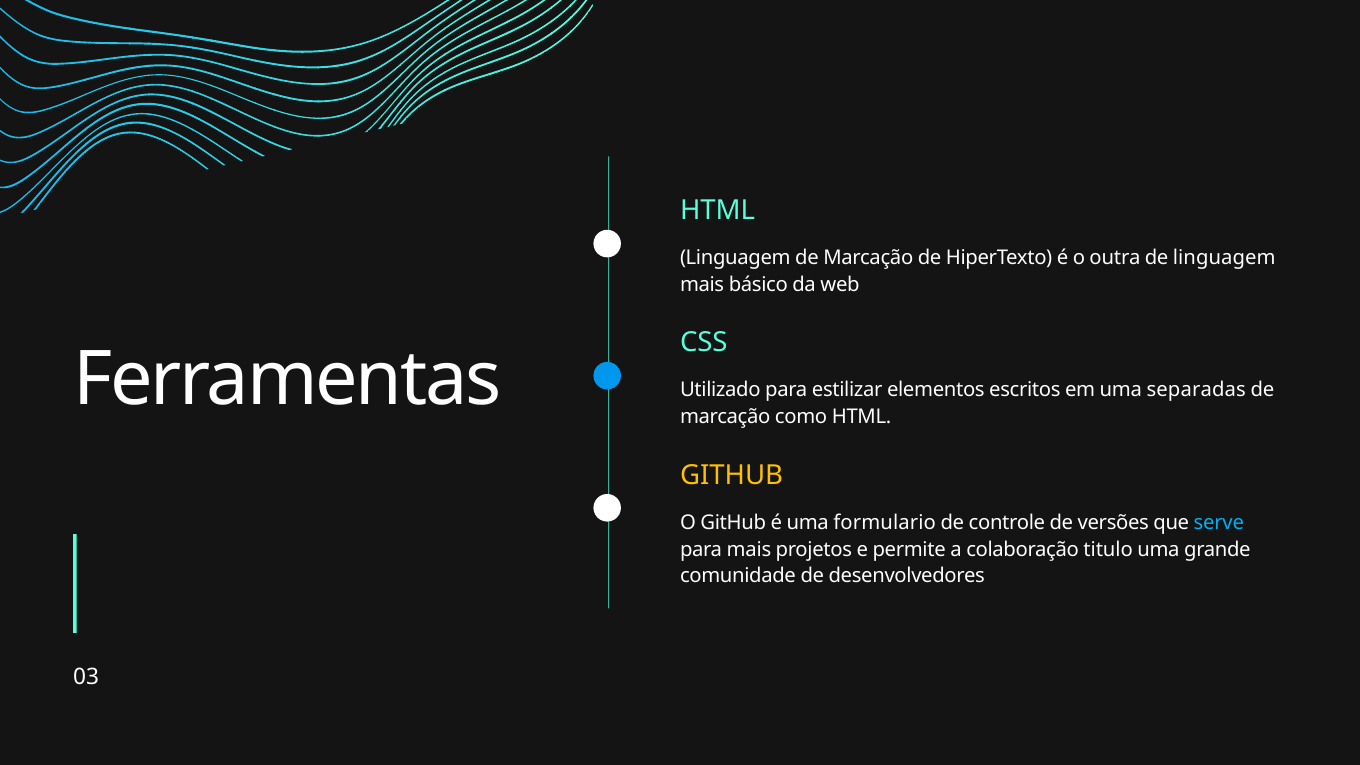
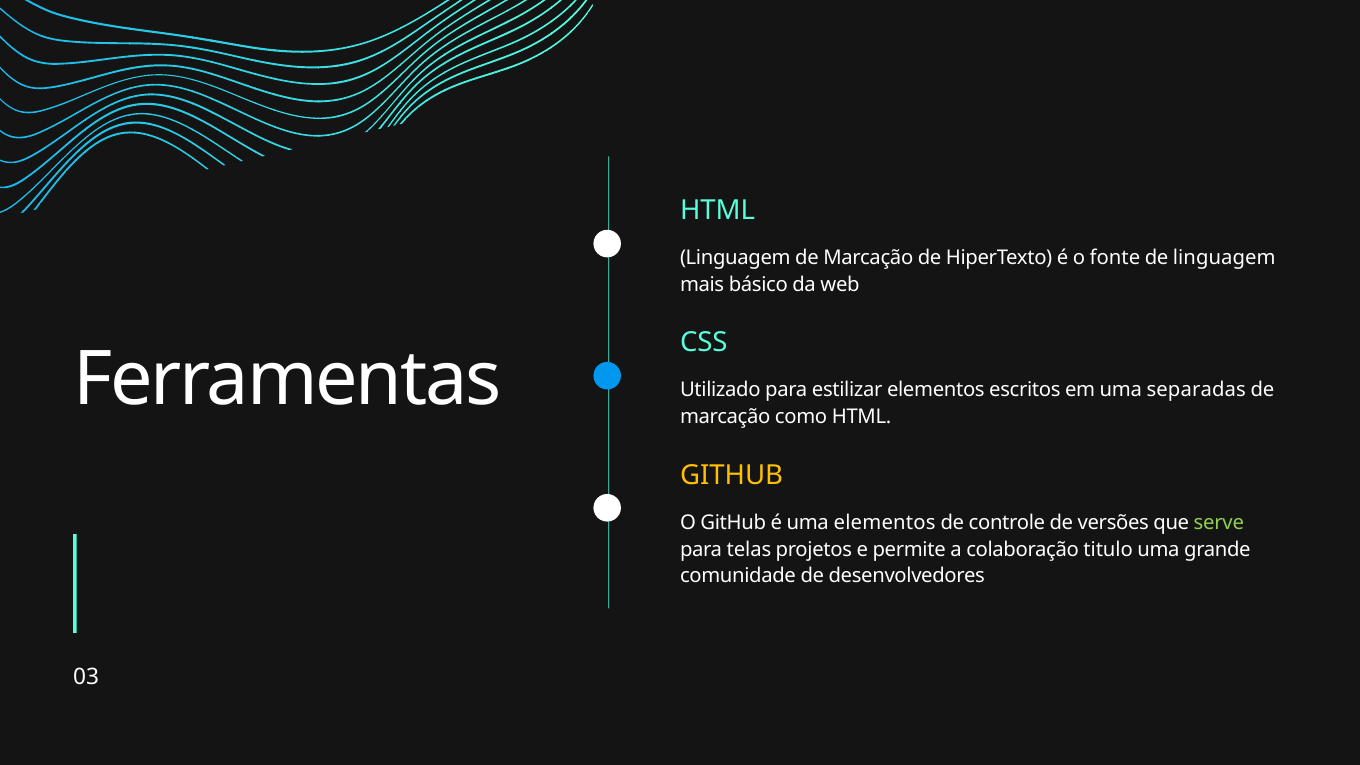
outra: outra -> fonte
uma formulario: formulario -> elementos
serve colour: light blue -> light green
para mais: mais -> telas
